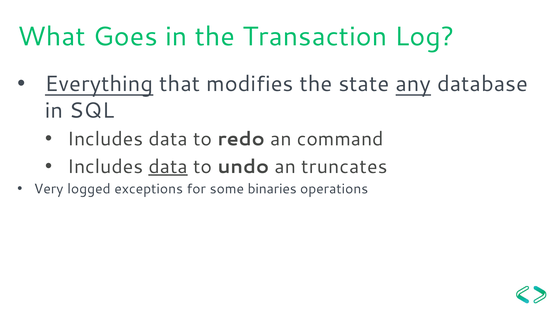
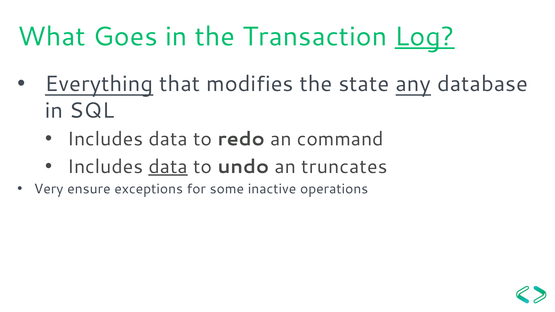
Log underline: none -> present
logged: logged -> ensure
binaries: binaries -> inactive
